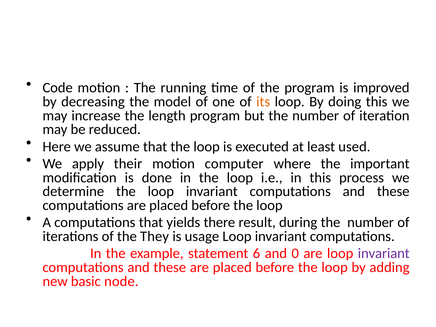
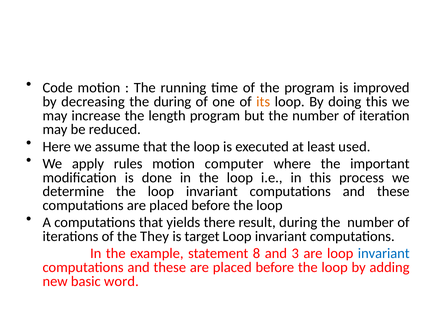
the model: model -> during
their: their -> rules
usage: usage -> target
6: 6 -> 8
0: 0 -> 3
invariant at (384, 254) colour: purple -> blue
node: node -> word
